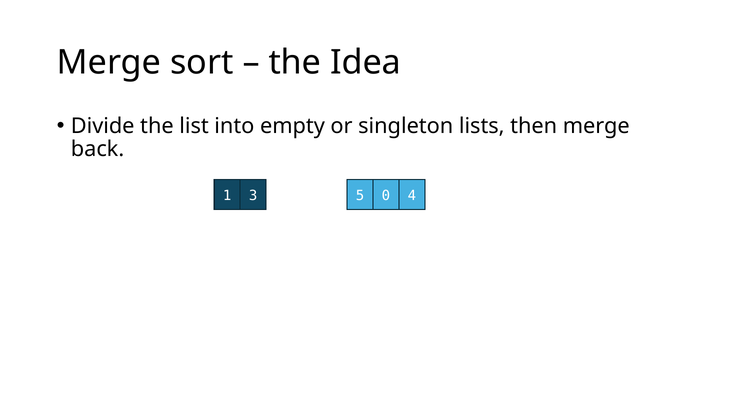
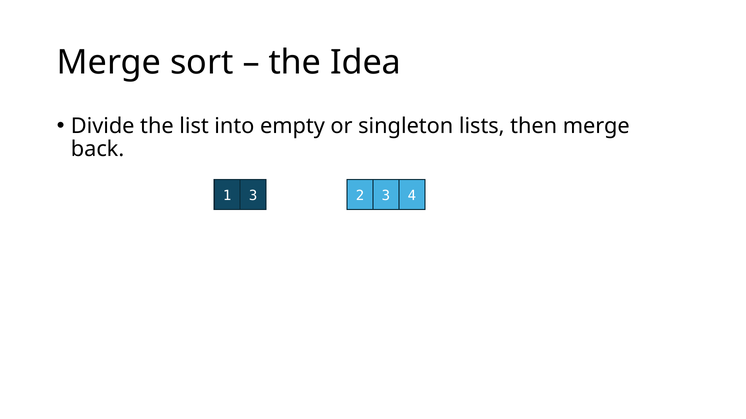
5: 5 -> 2
1 0: 0 -> 3
